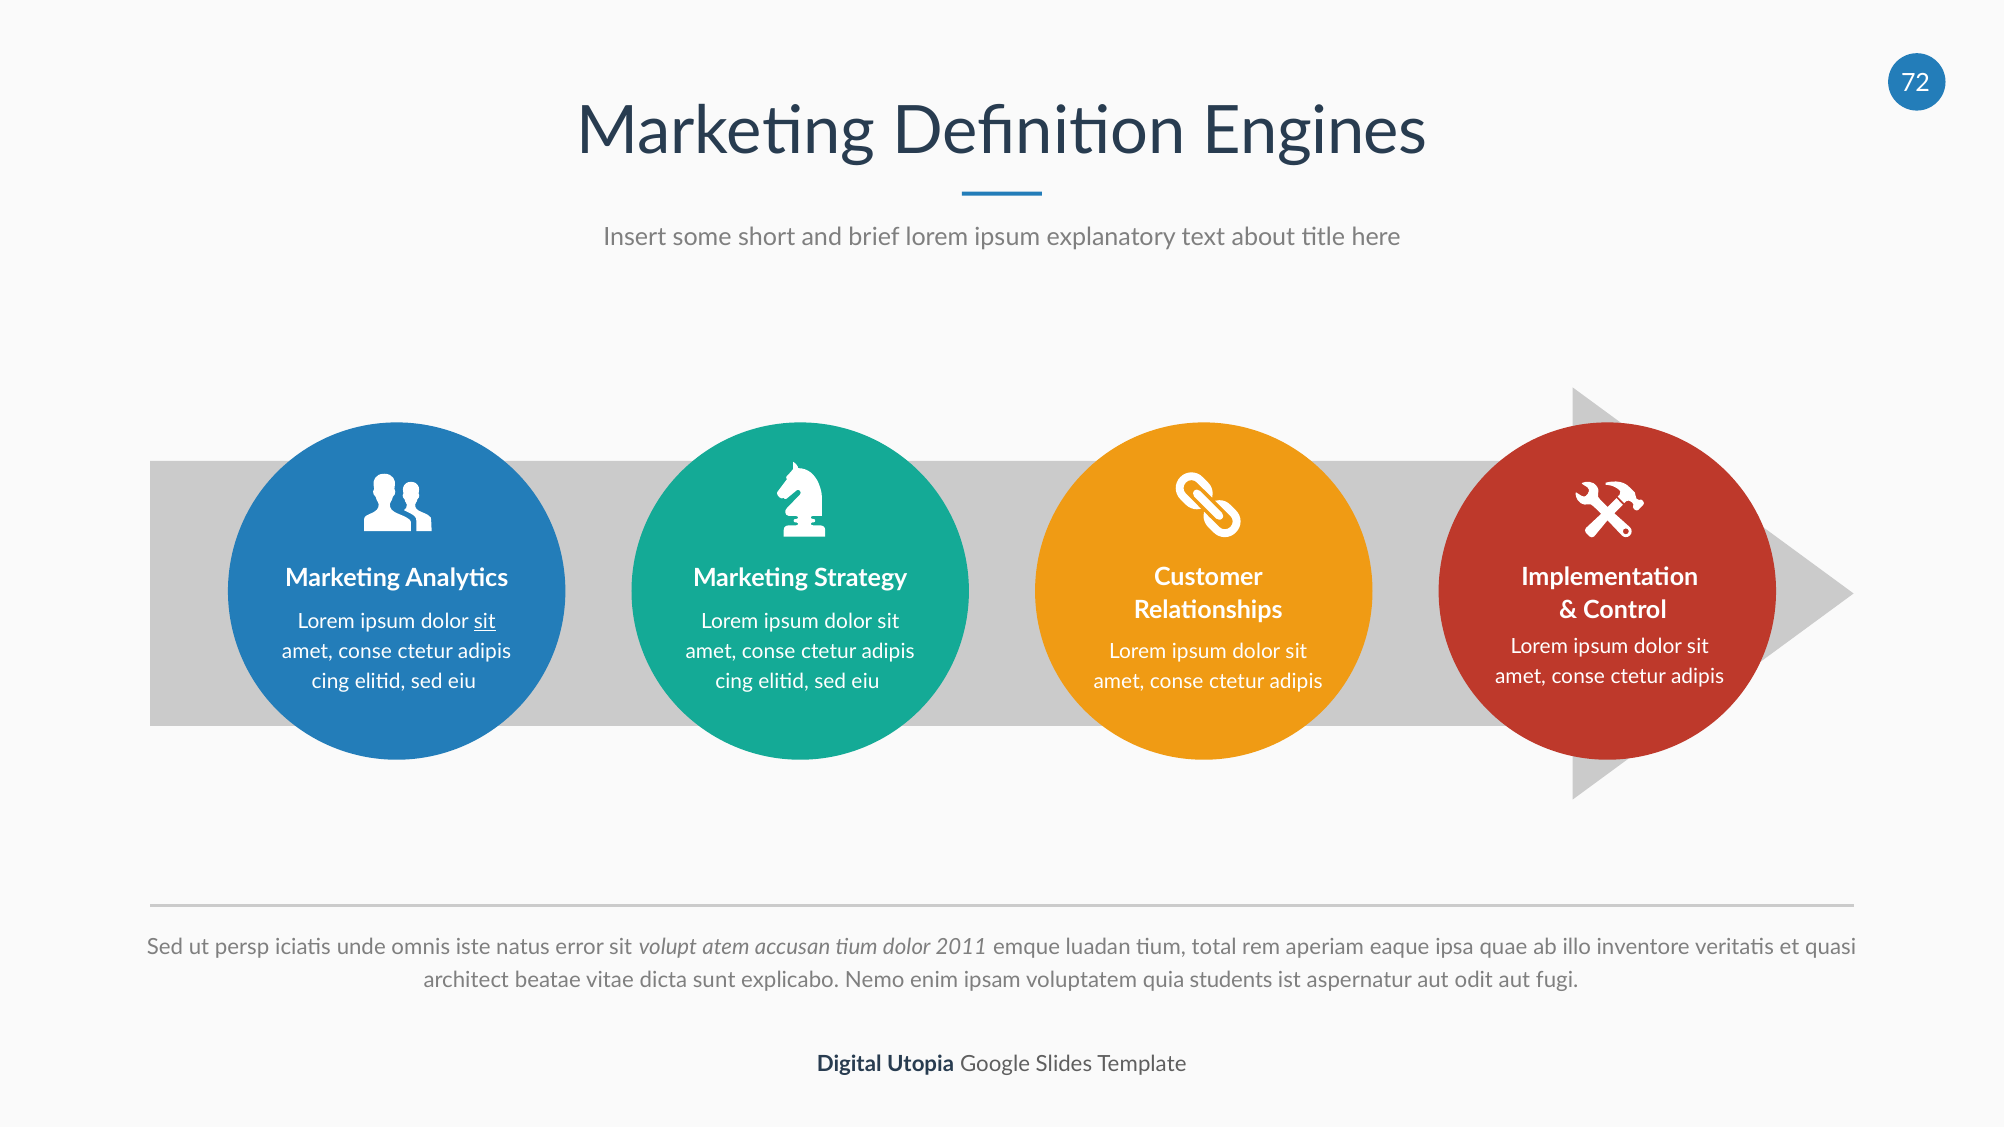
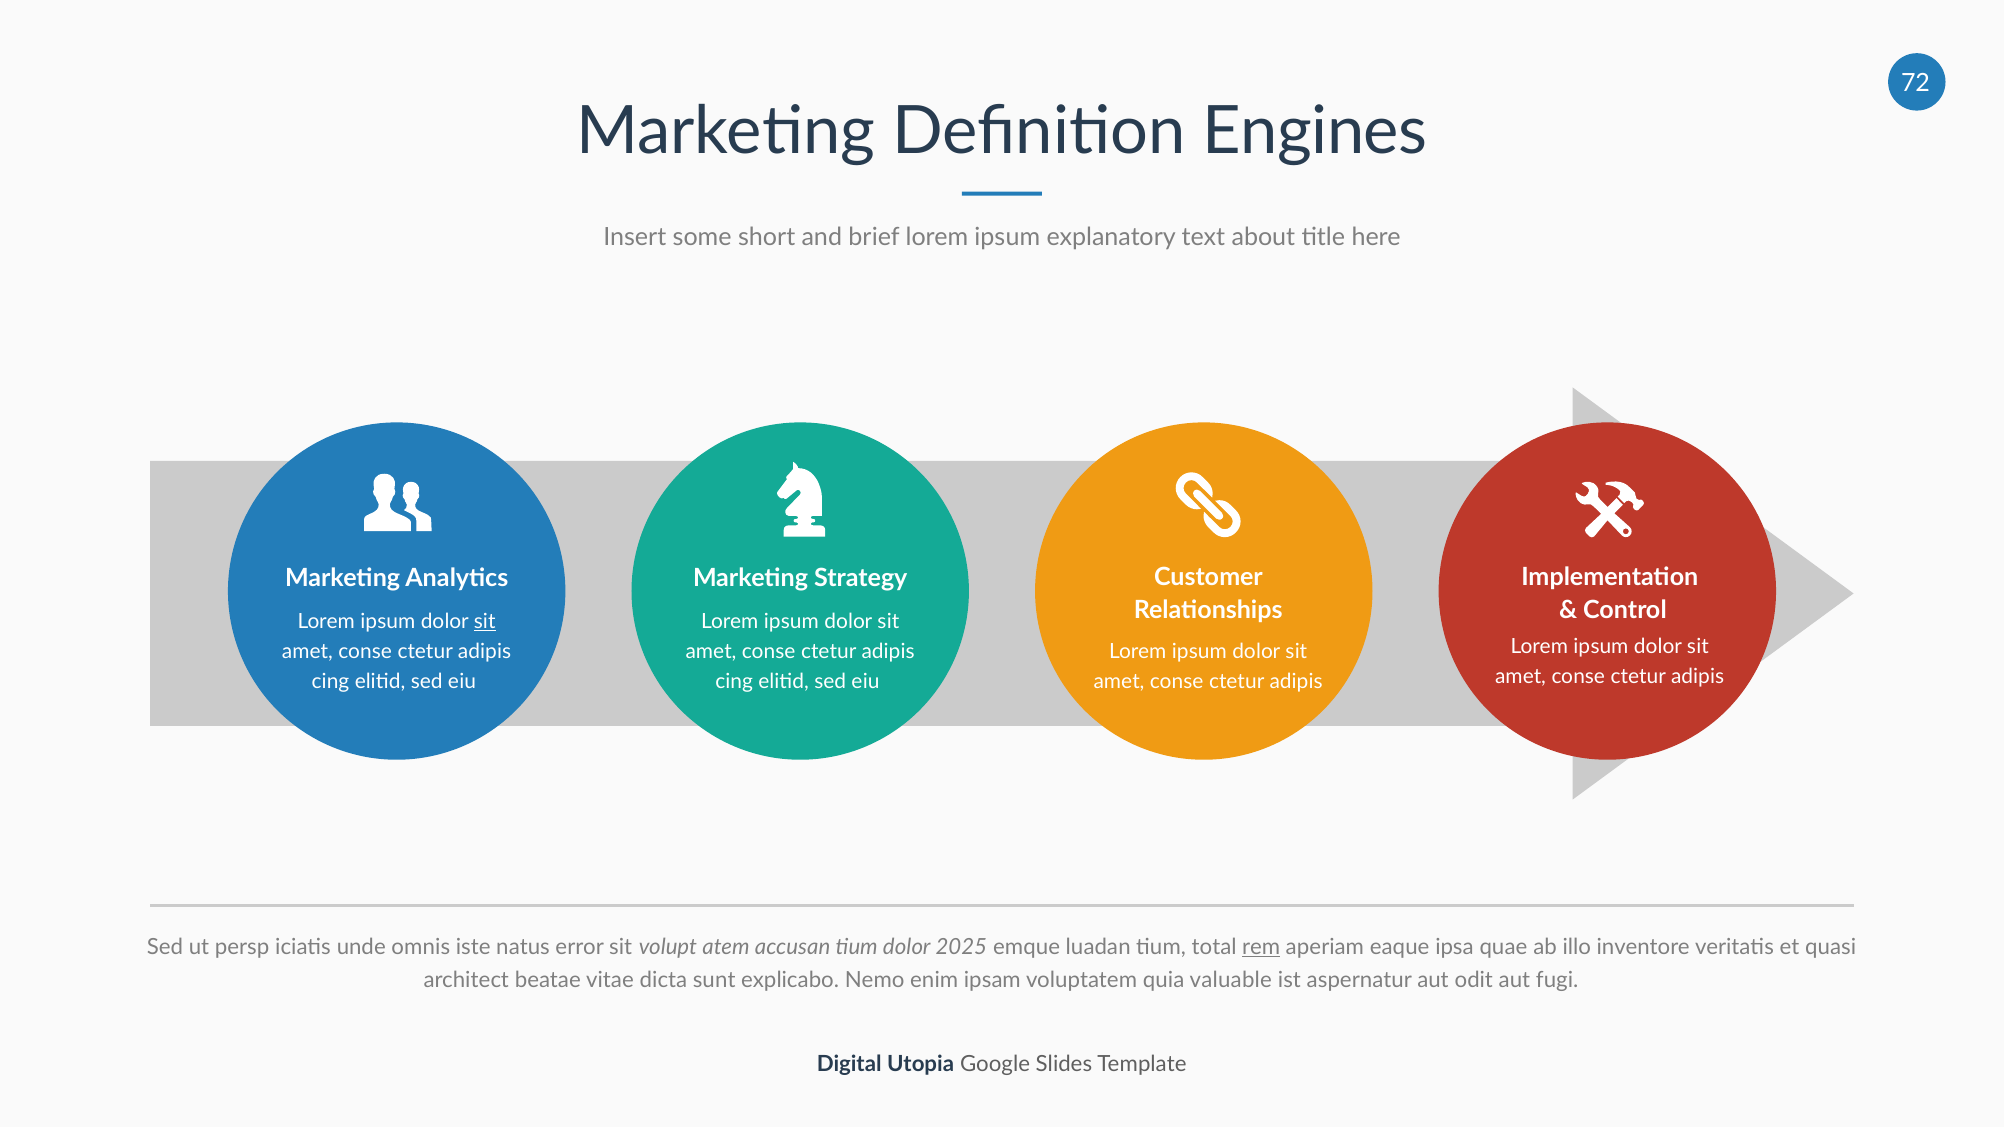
2011: 2011 -> 2025
rem underline: none -> present
students: students -> valuable
